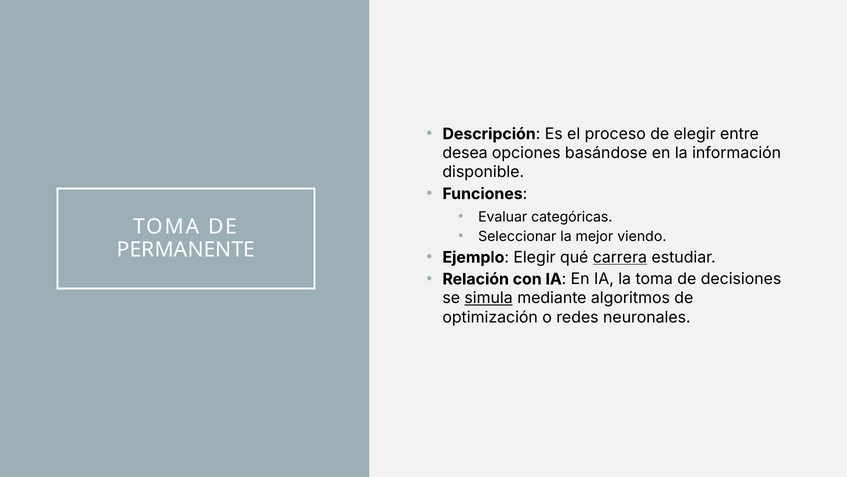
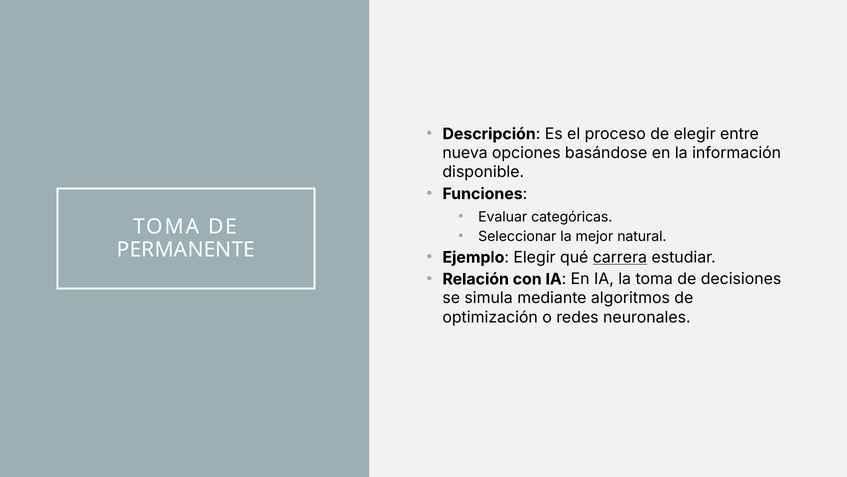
desea: desea -> nueva
viendo: viendo -> natural
simula underline: present -> none
